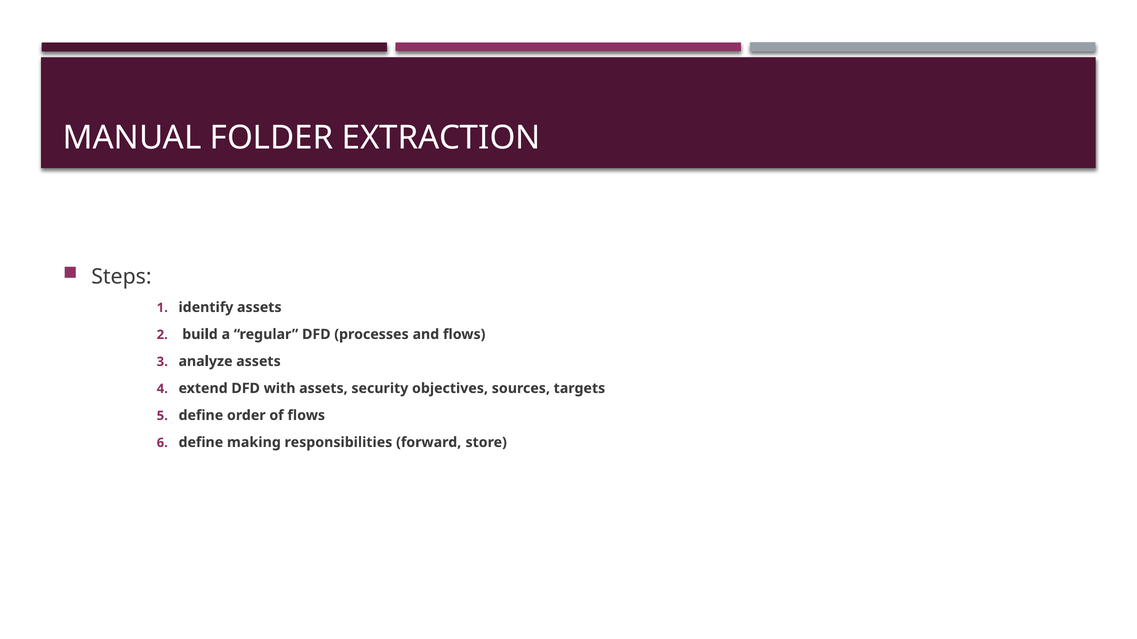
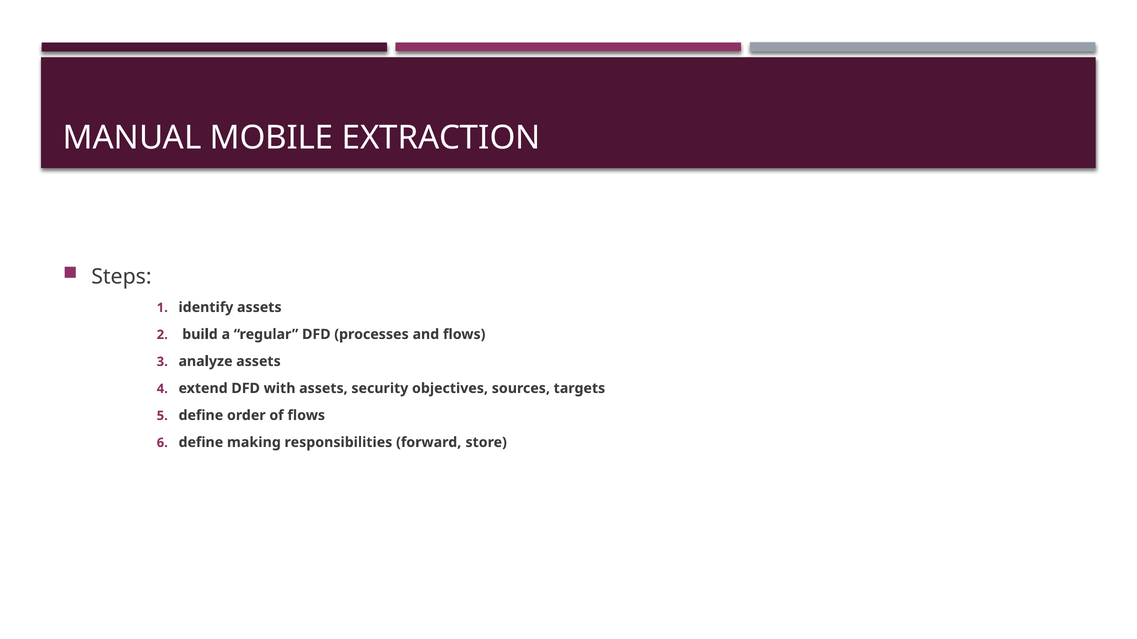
FOLDER: FOLDER -> MOBILE
